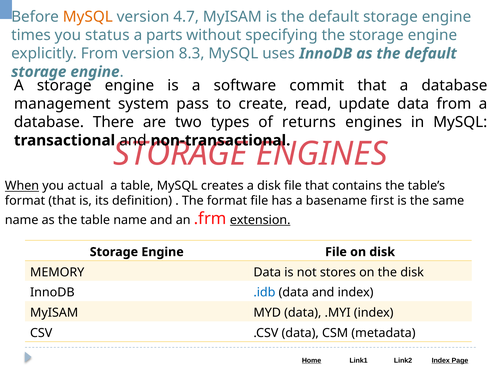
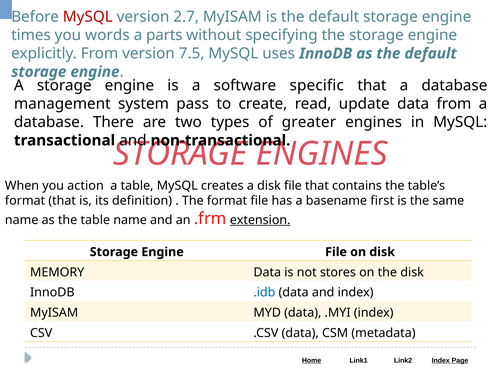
MySQL at (88, 17) colour: orange -> red
4.7: 4.7 -> 2.7
status: status -> words
8.3: 8.3 -> 7.5
commit: commit -> specific
returns: returns -> greater
When underline: present -> none
actual: actual -> action
